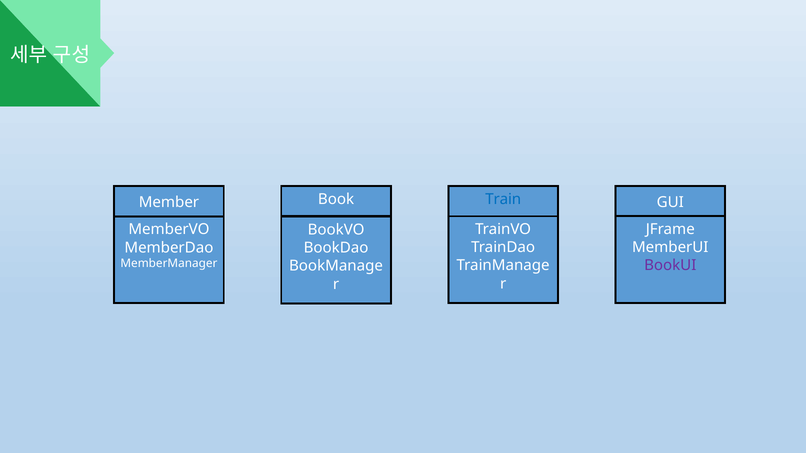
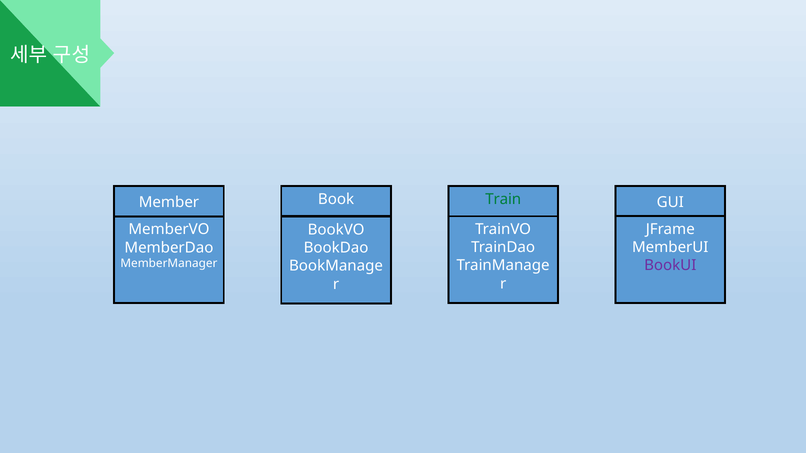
Train colour: blue -> green
